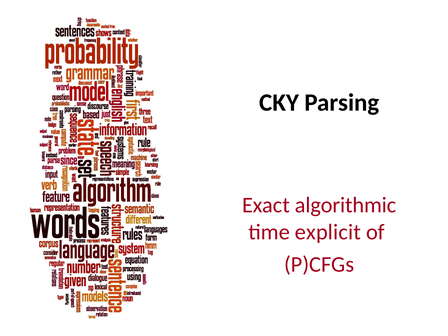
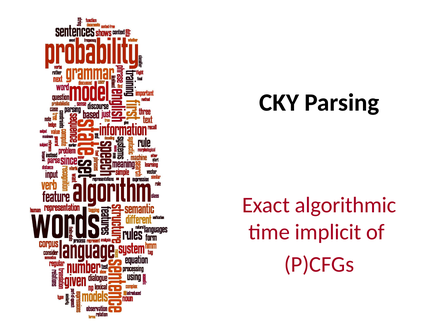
explicit: explicit -> implicit
